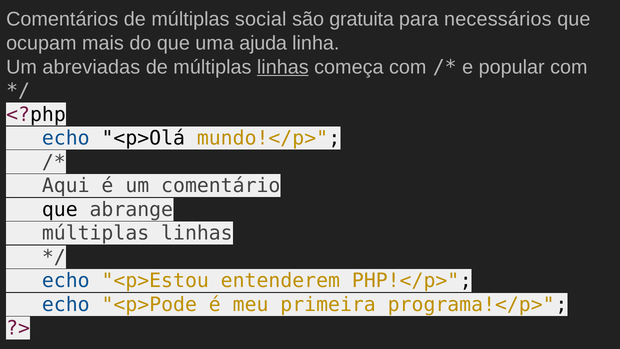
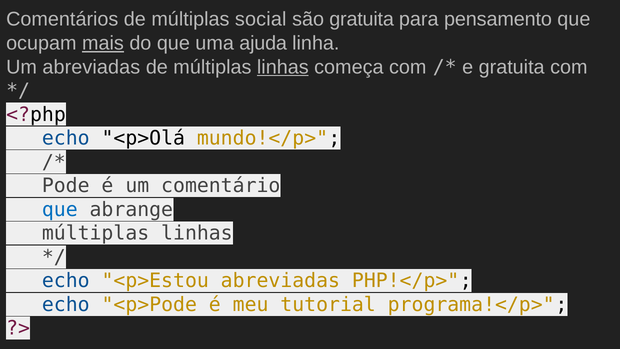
necessários: necessários -> pensamento
mais underline: none -> present
e popular: popular -> gratuita
Aqui: Aqui -> Pode
que at (60, 209) colour: black -> blue
<p>Estou entenderem: entenderem -> abreviadas
primeira: primeira -> tutorial
